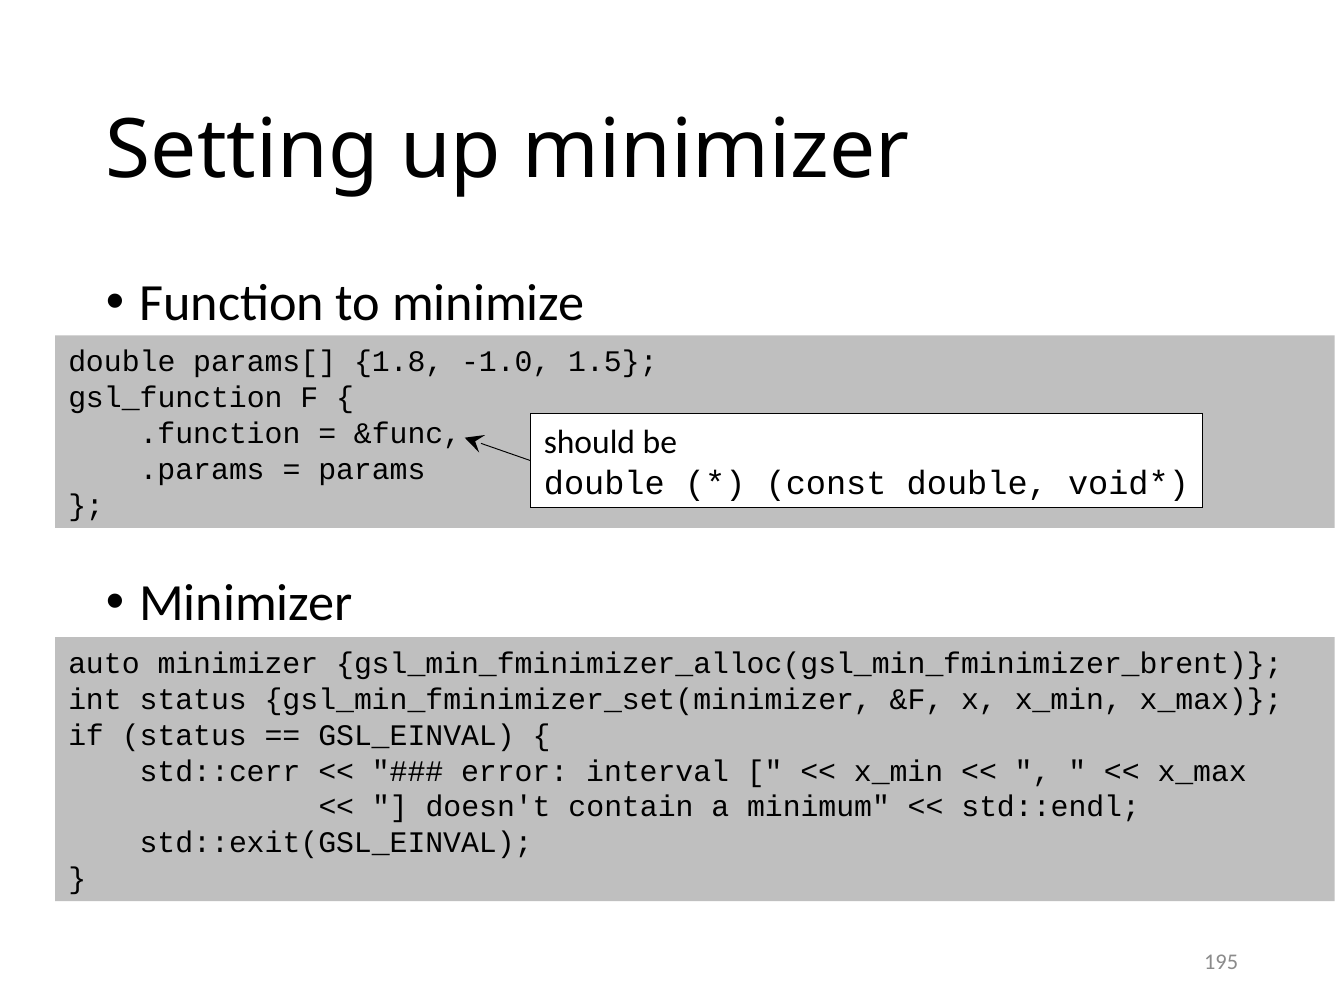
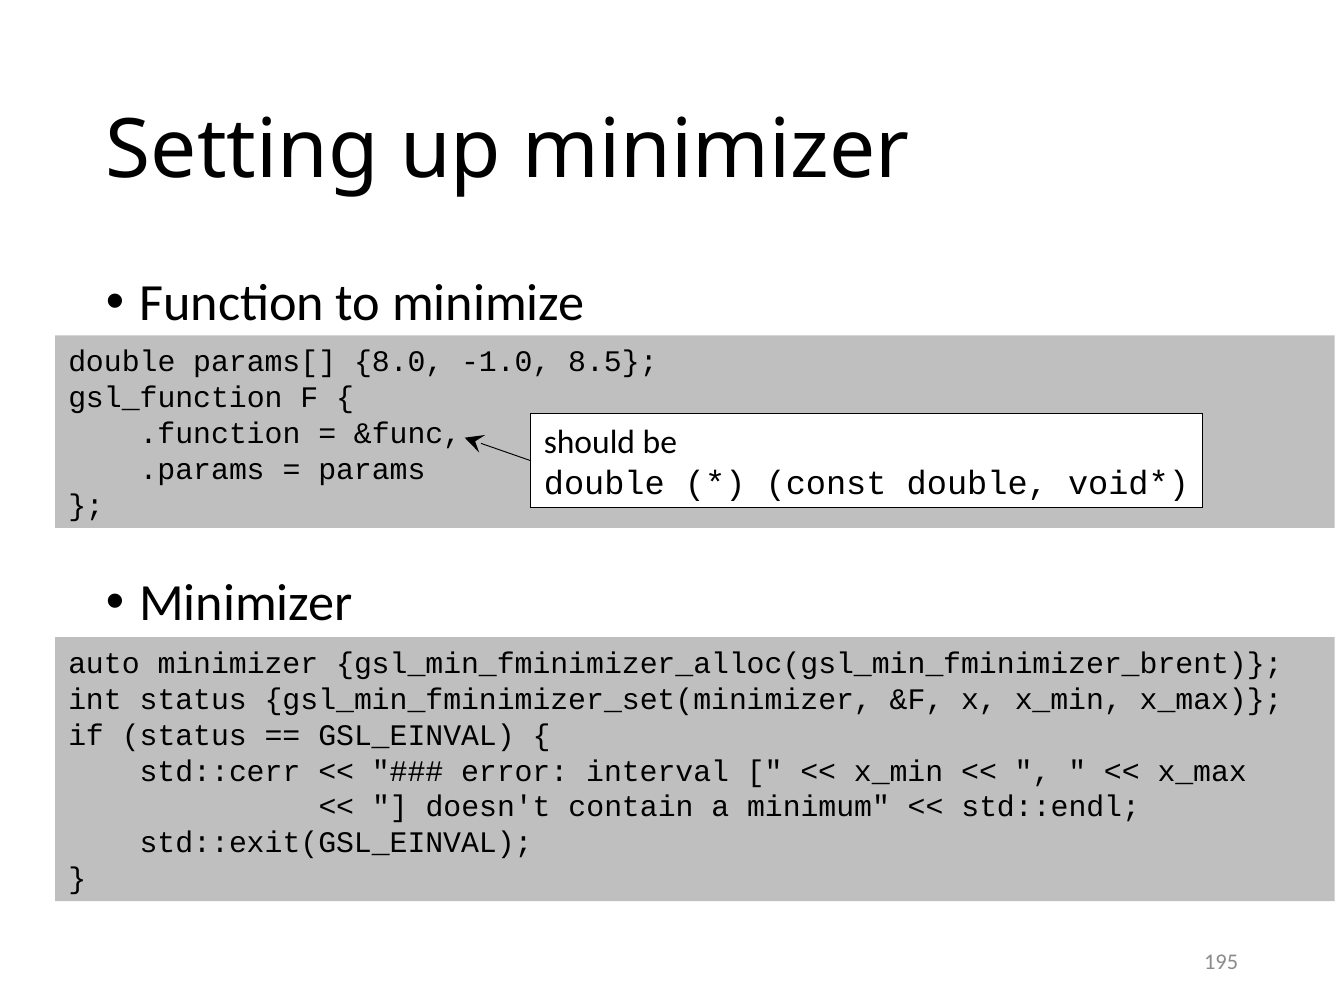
1.8: 1.8 -> 8.0
1.5: 1.5 -> 8.5
